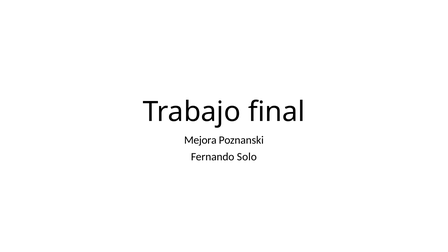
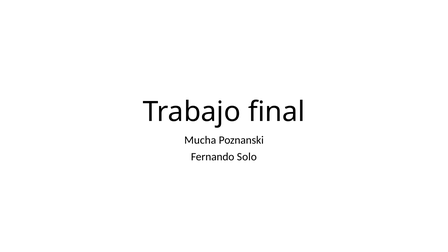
Mejora: Mejora -> Mucha
